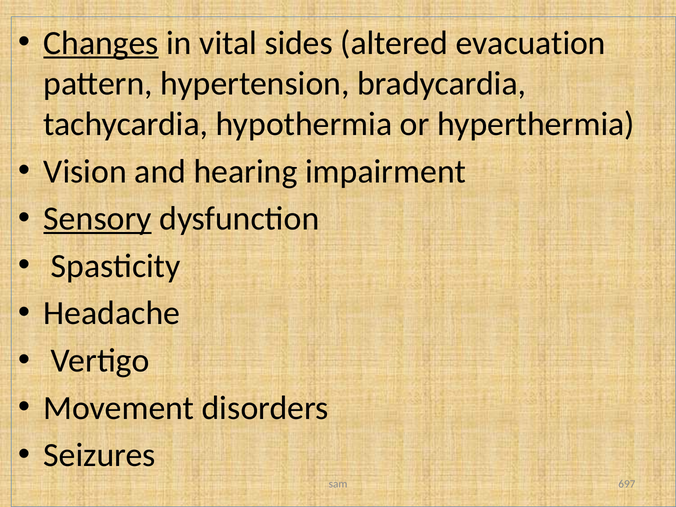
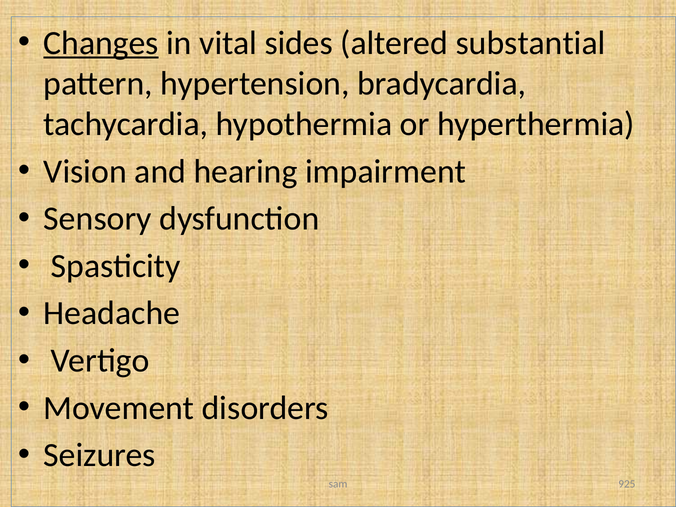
evacuation: evacuation -> substantial
Sensory underline: present -> none
697: 697 -> 925
